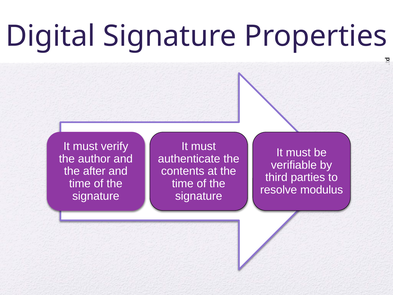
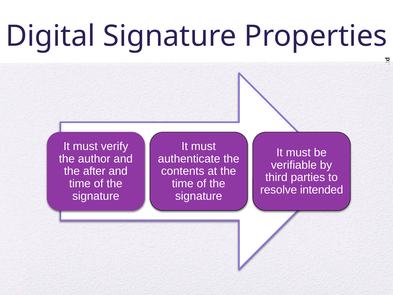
modulus: modulus -> intended
